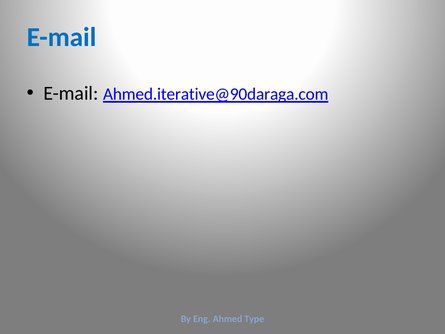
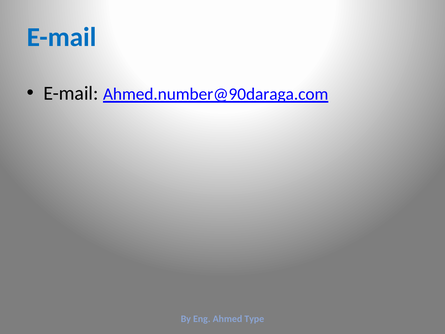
Ahmed.iterative@90daraga.com: Ahmed.iterative@90daraga.com -> Ahmed.number@90daraga.com
